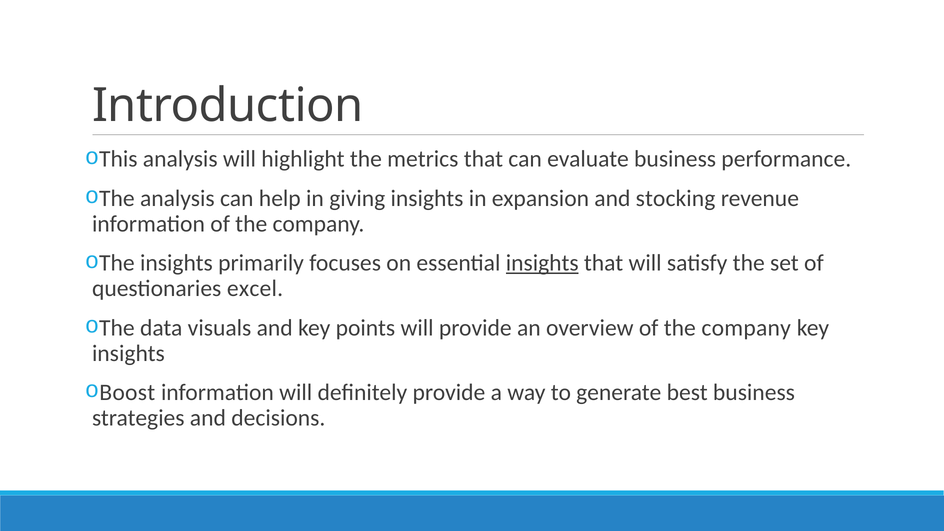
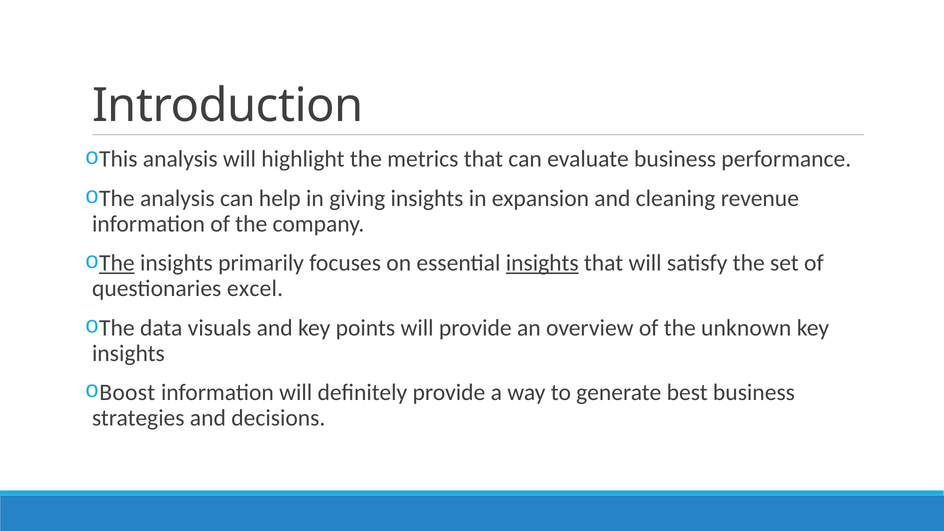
stocking: stocking -> cleaning
The at (117, 263) underline: none -> present
overview of the company: company -> unknown
